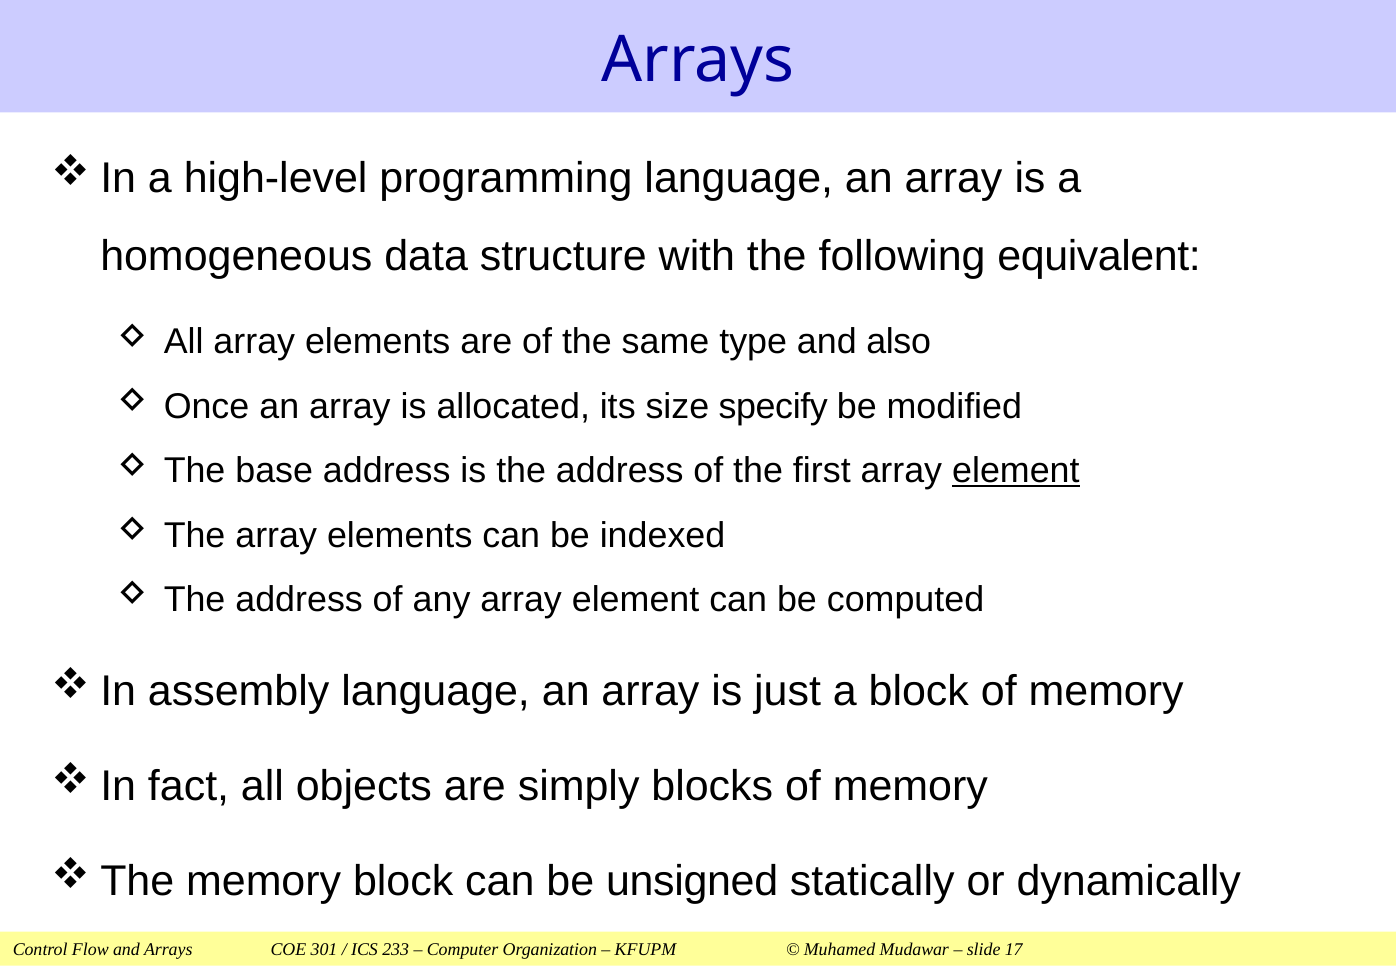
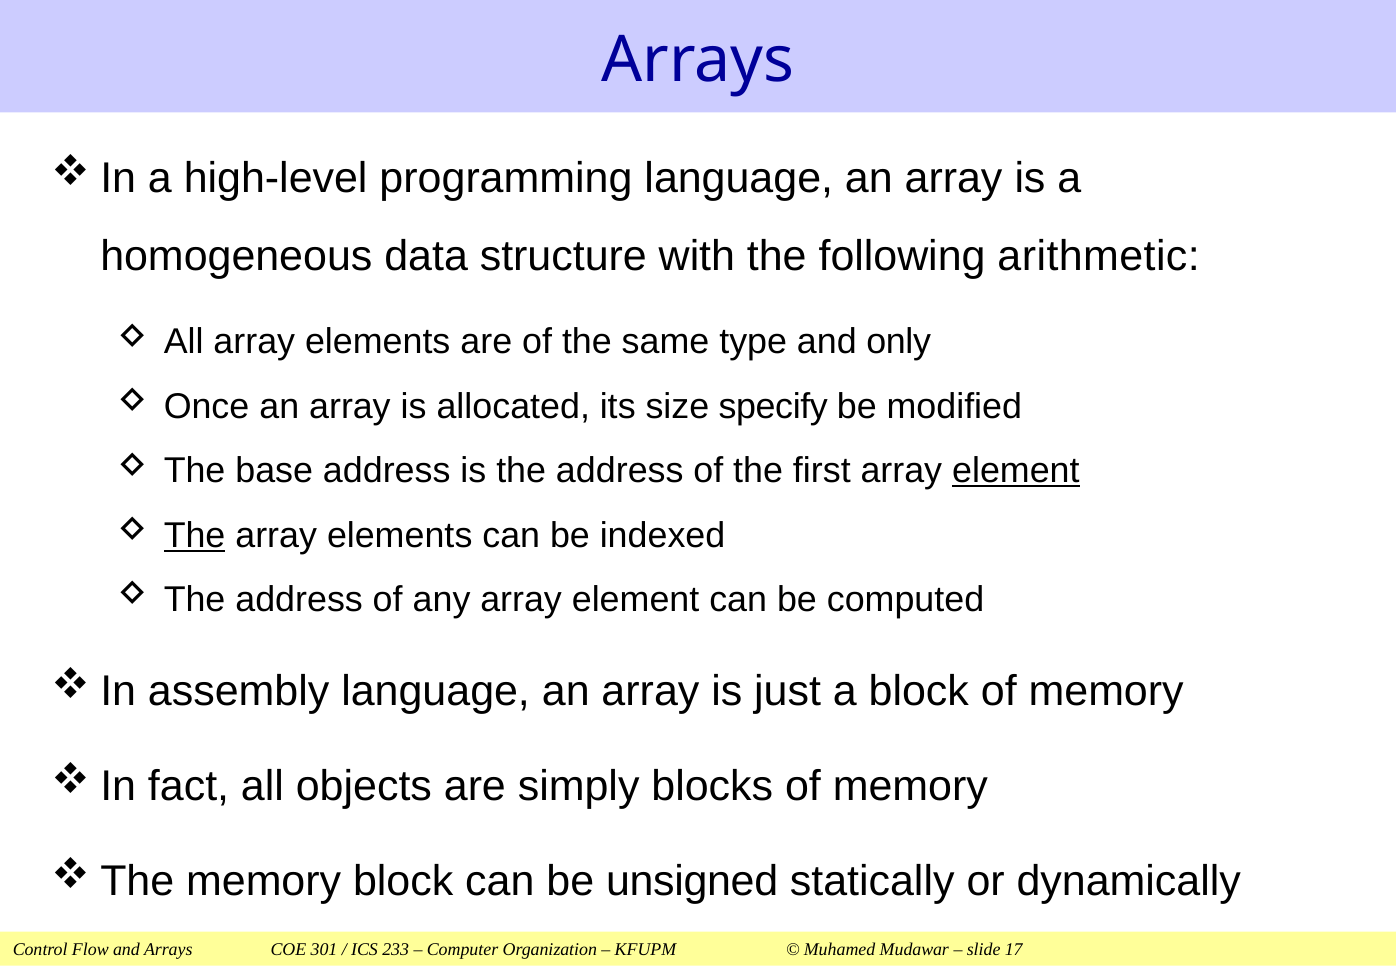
equivalent: equivalent -> arithmetic
also: also -> only
The at (195, 536) underline: none -> present
